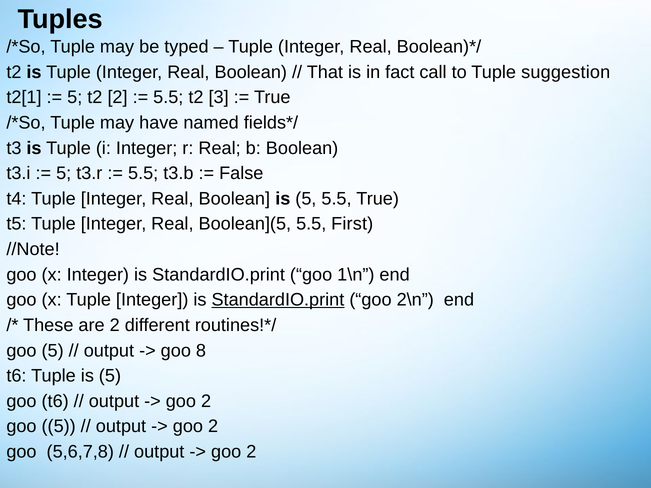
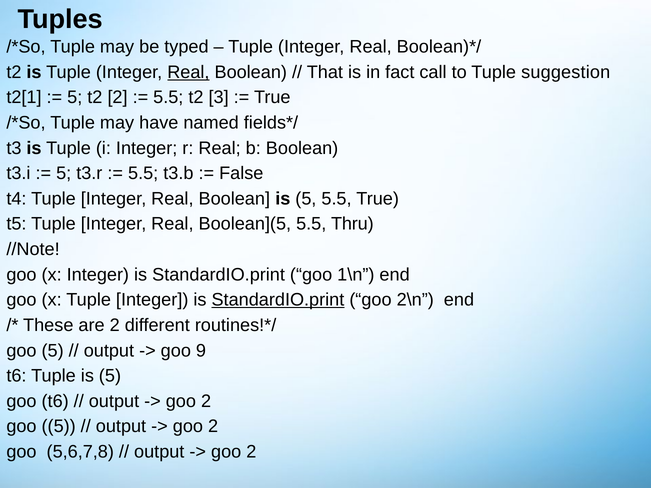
Real at (188, 72) underline: none -> present
First: First -> Thru
8: 8 -> 9
